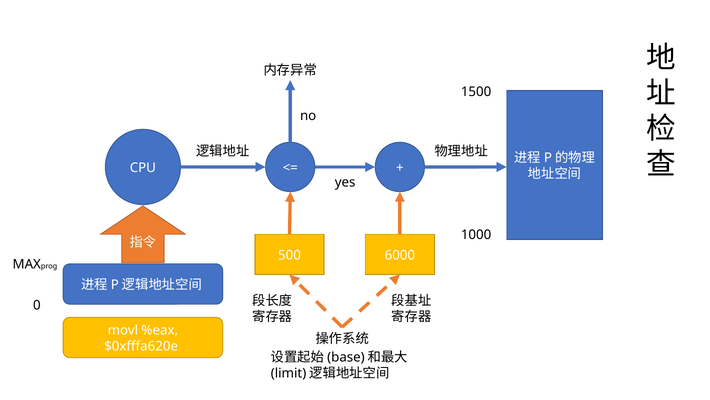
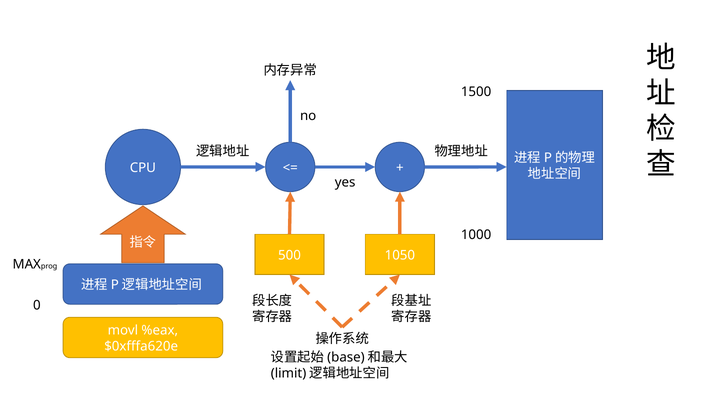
6000: 6000 -> 1050
